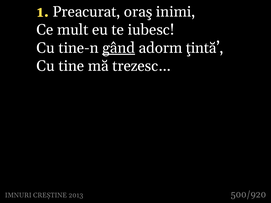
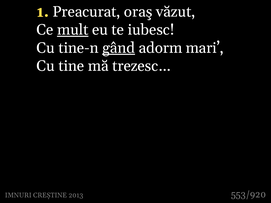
inimi: inimi -> văzut
mult underline: none -> present
ţintă: ţintă -> mari
500/920: 500/920 -> 553/920
